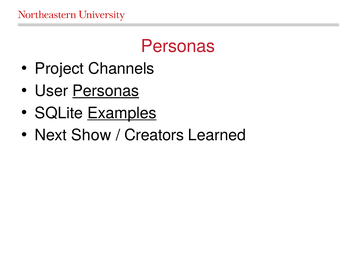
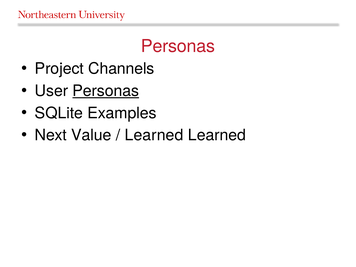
Examples underline: present -> none
Show: Show -> Value
Creators at (154, 135): Creators -> Learned
